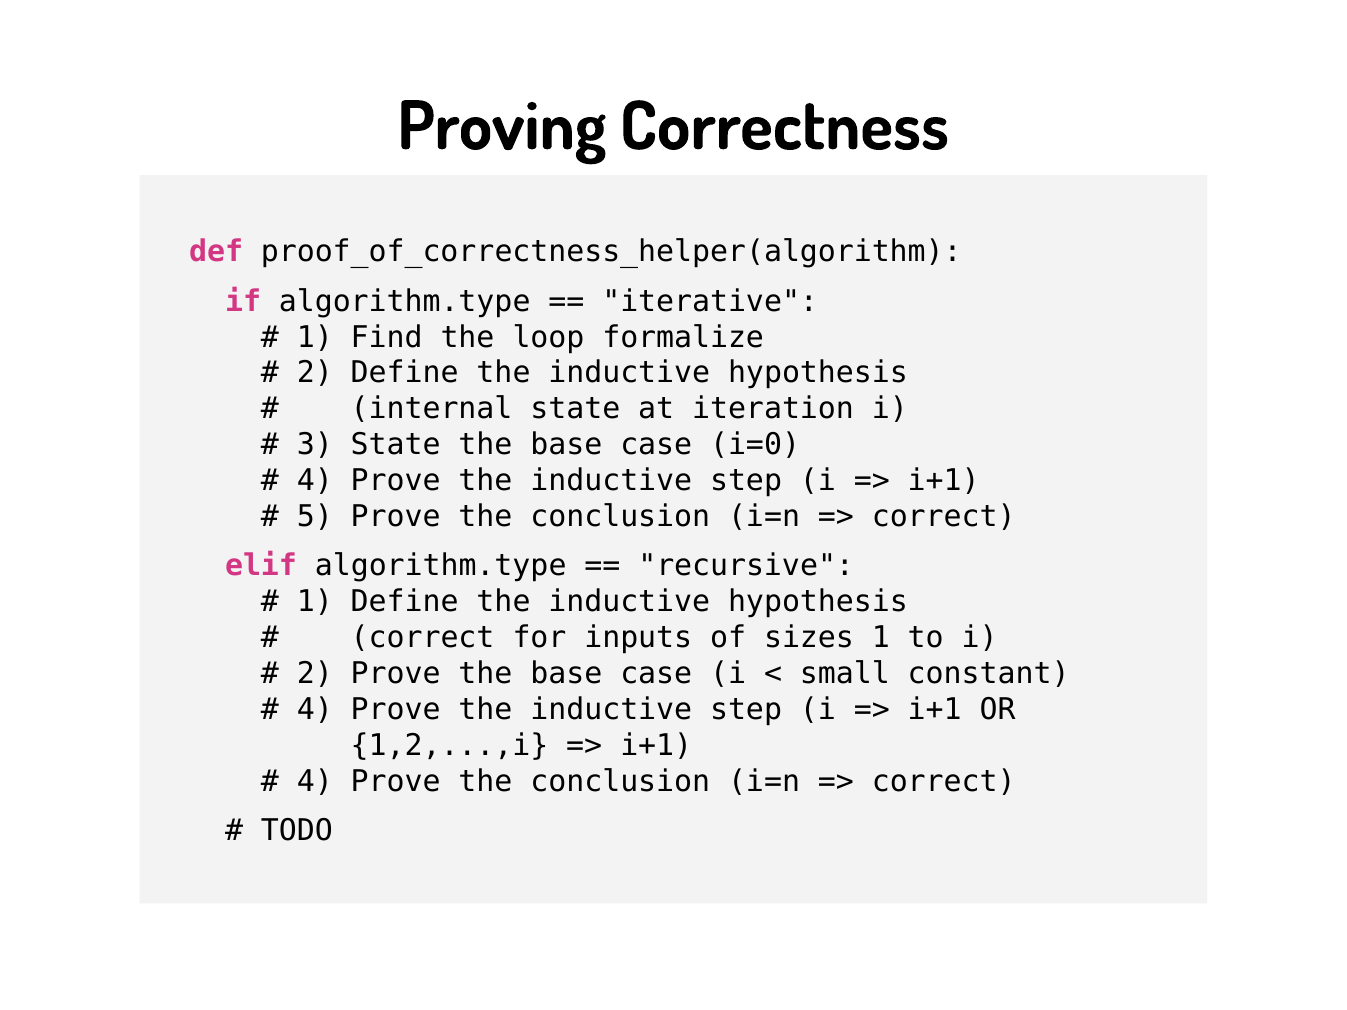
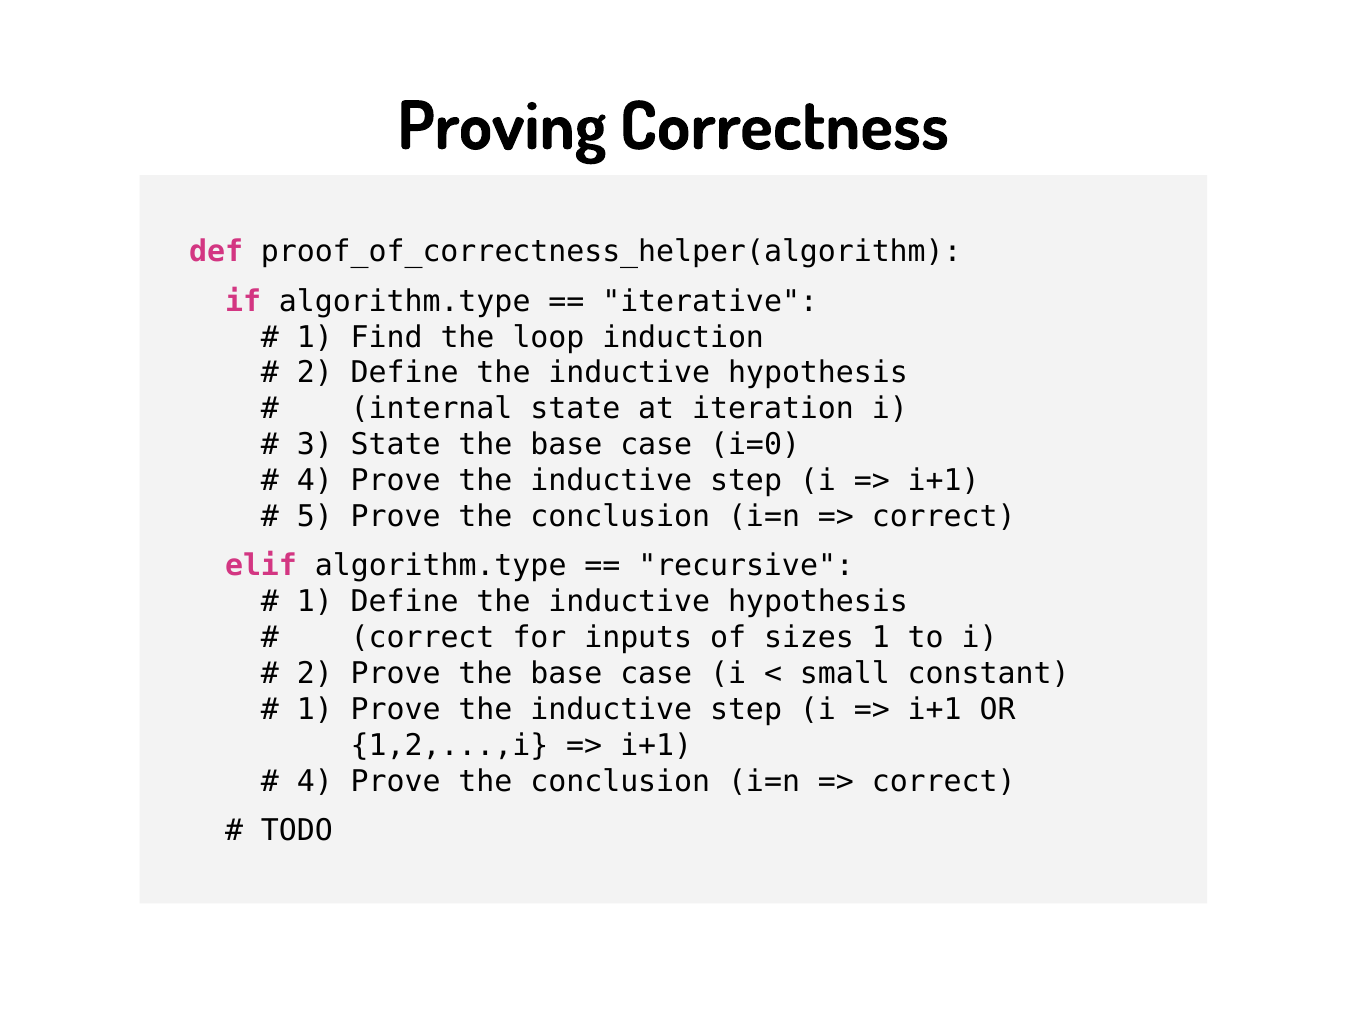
formalize: formalize -> induction
4 at (315, 710): 4 -> 1
